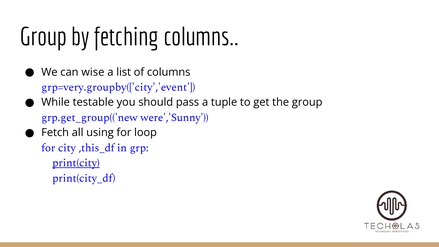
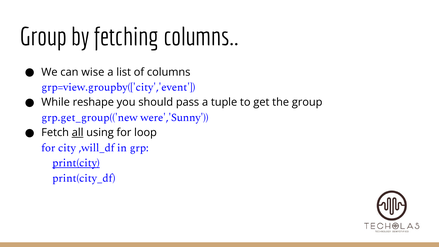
grp=very.groupby(['city','event: grp=very.groupby(['city','event -> grp=view.groupby(['city','event
testable: testable -> reshape
all underline: none -> present
,this_df: ,this_df -> ,will_df
